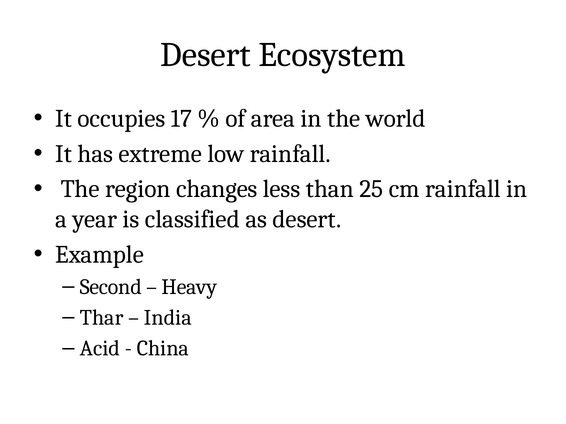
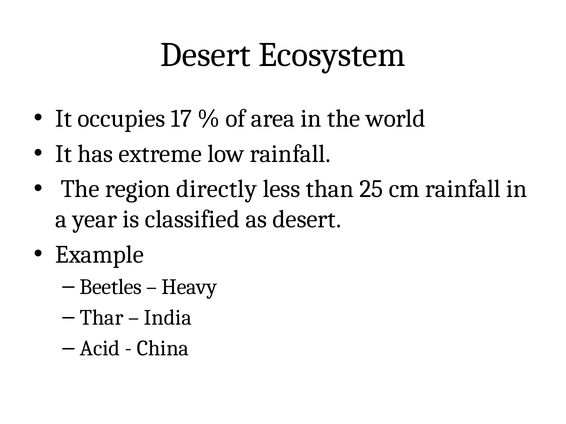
changes: changes -> directly
Second: Second -> Beetles
